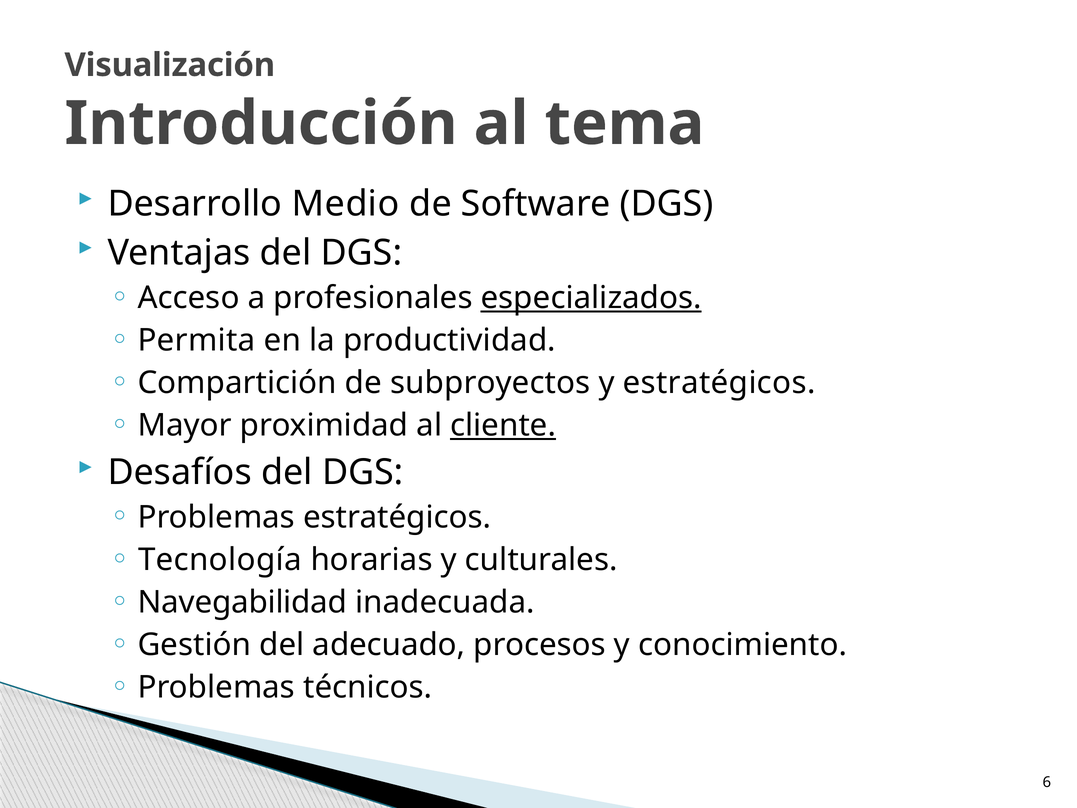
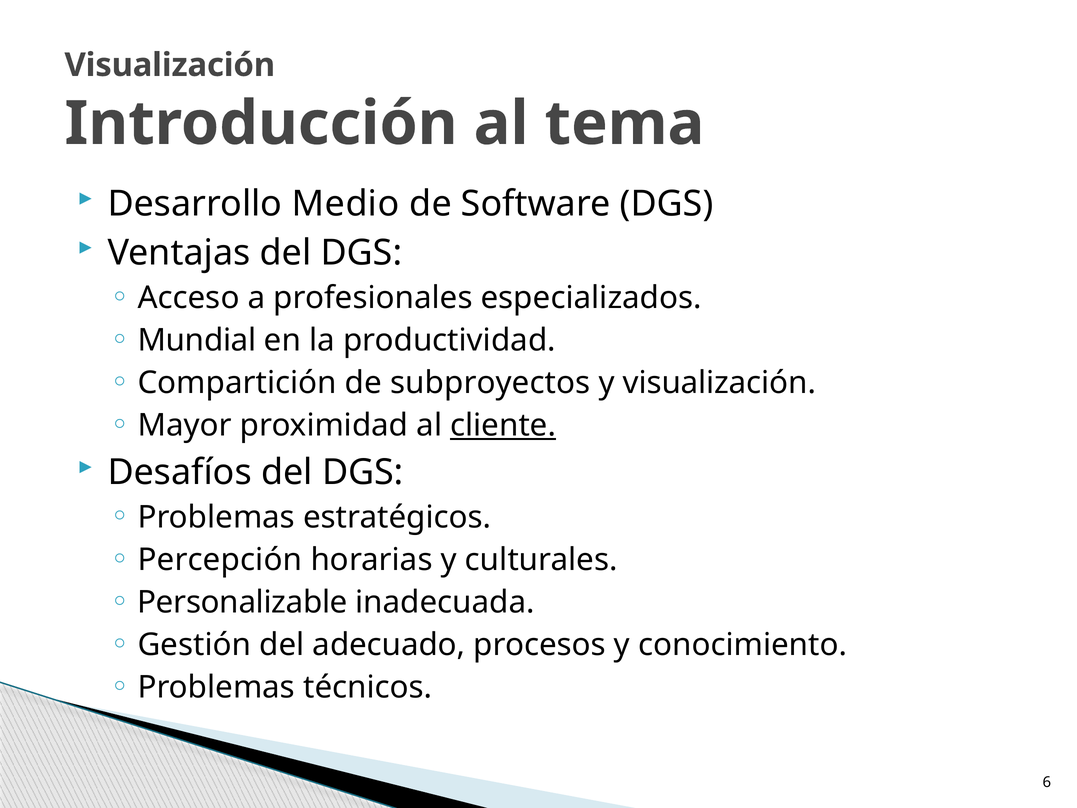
especializados underline: present -> none
Permita: Permita -> Mundial
y estratégicos: estratégicos -> visualización
Tecnología: Tecnología -> Percepción
Navegabilidad: Navegabilidad -> Personalizable
